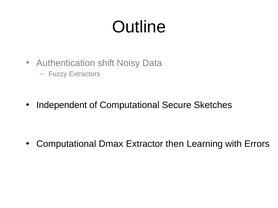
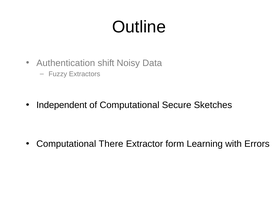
Dmax: Dmax -> There
then: then -> form
